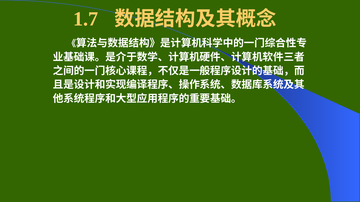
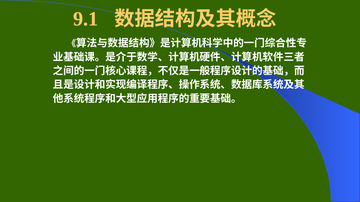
1.7: 1.7 -> 9.1
